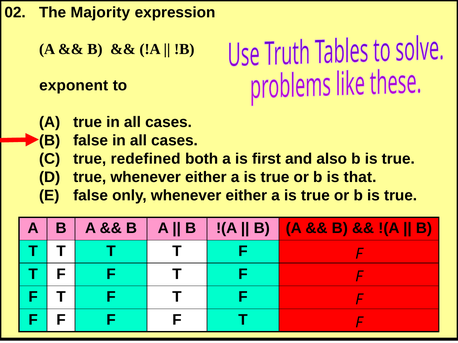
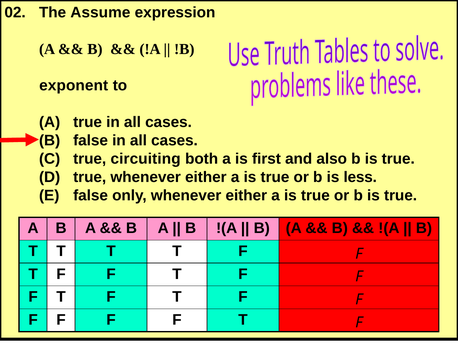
Majority: Majority -> Assume
redefined: redefined -> circuiting
that: that -> less
